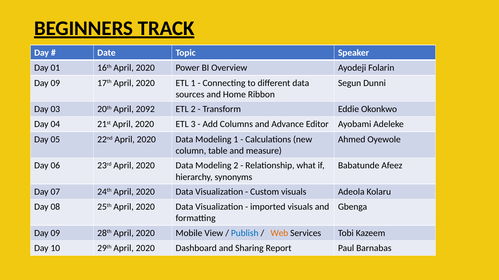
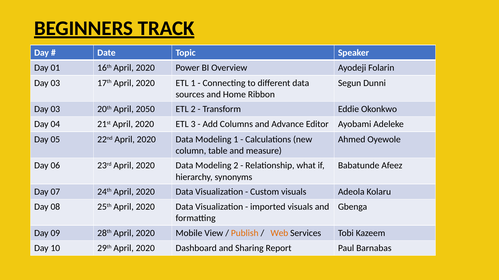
09 at (55, 83): 09 -> 03
2092: 2092 -> 2050
Publish colour: blue -> orange
